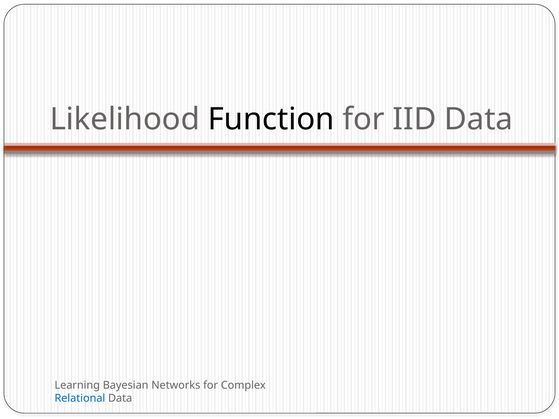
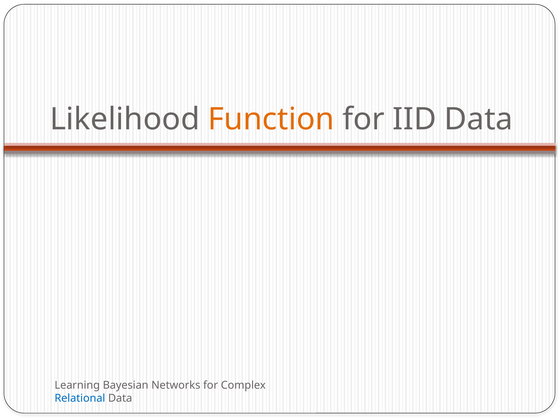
Function colour: black -> orange
